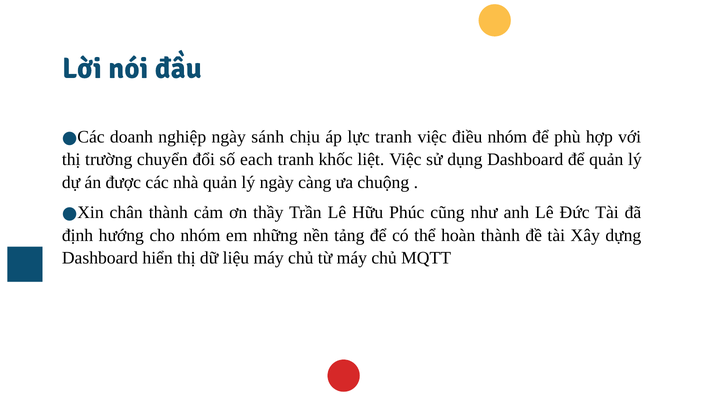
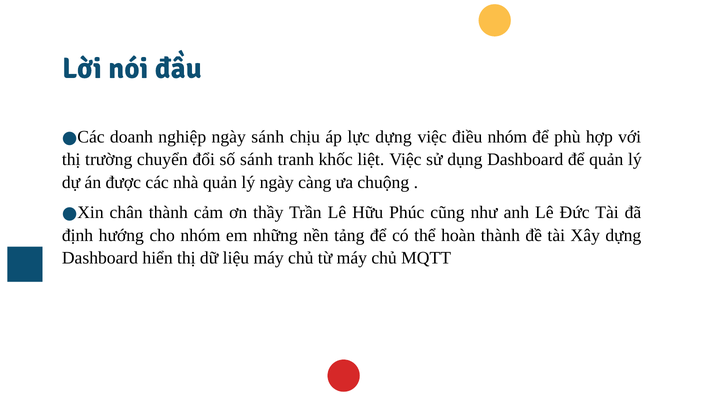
lực tranh: tranh -> dựng
số each: each -> sánh
